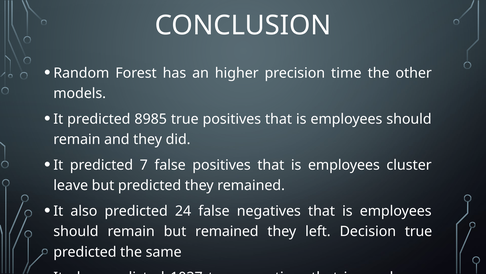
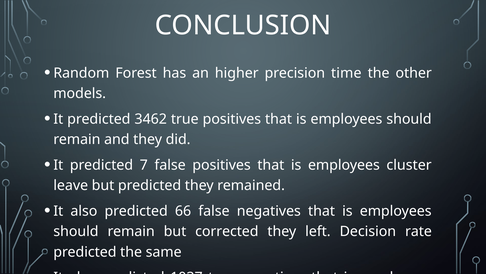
8985: 8985 -> 3462
24: 24 -> 66
but remained: remained -> corrected
Decision true: true -> rate
